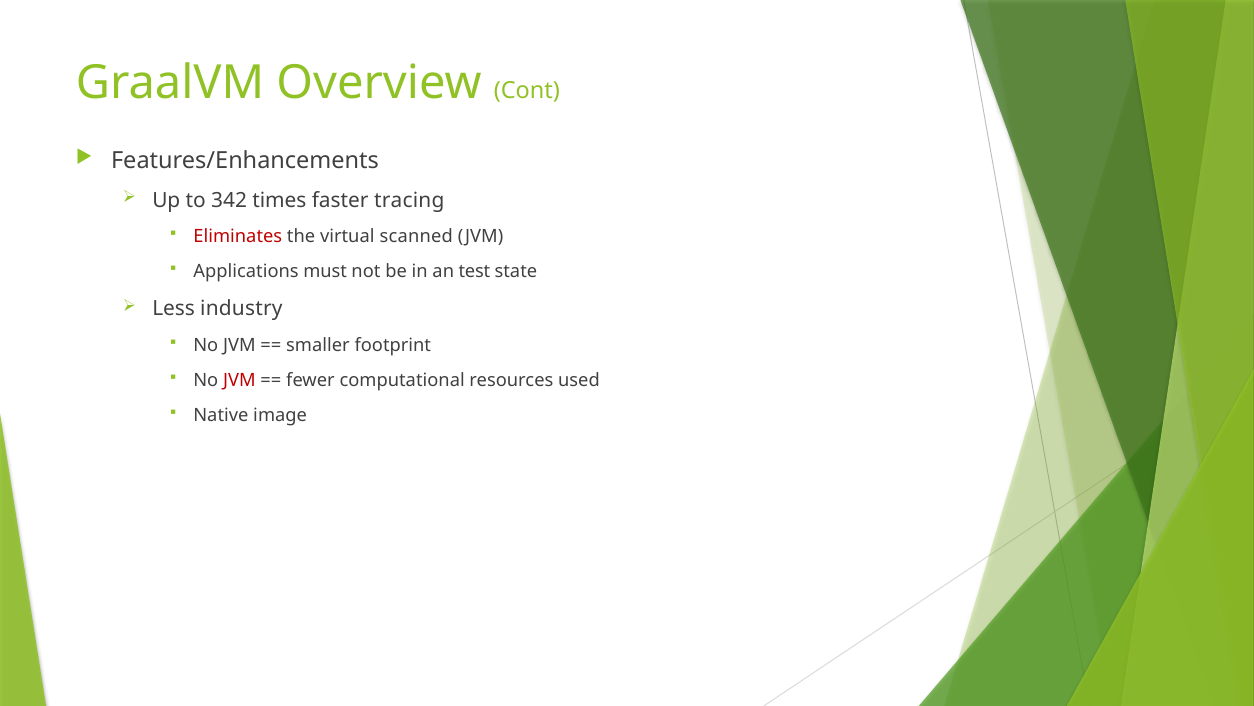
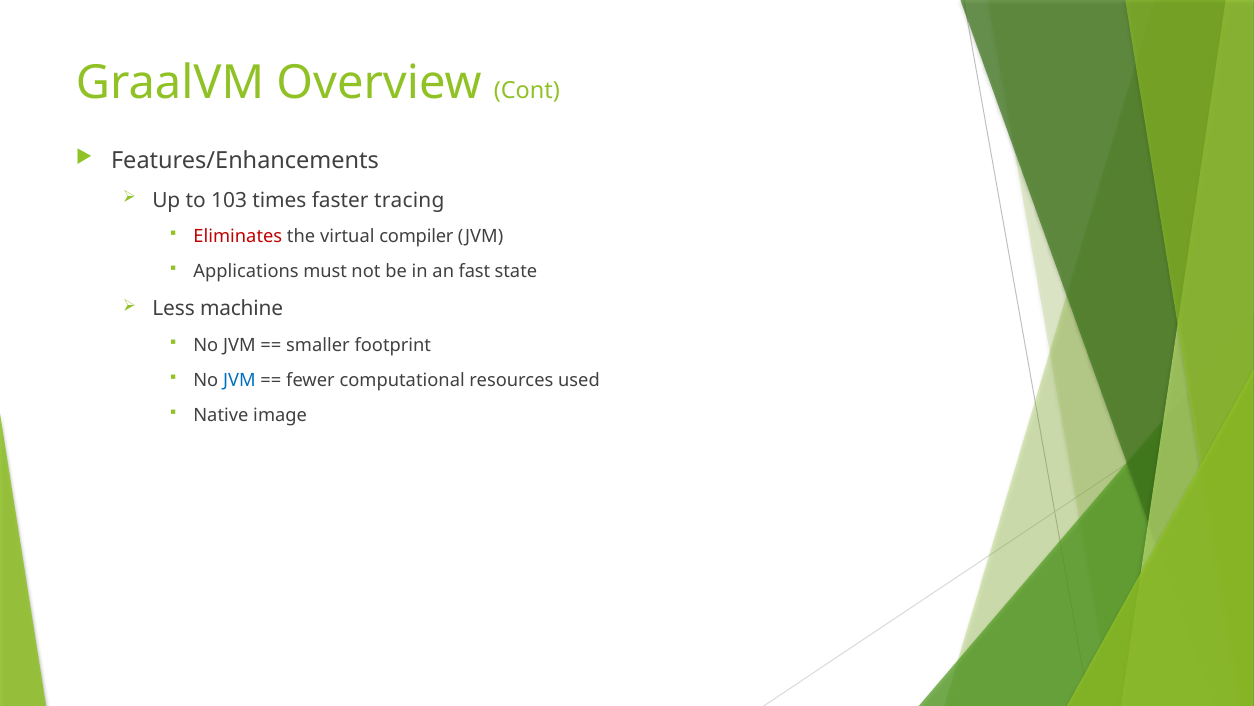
342: 342 -> 103
scanned: scanned -> compiler
test: test -> fast
industry: industry -> machine
JVM at (239, 380) colour: red -> blue
